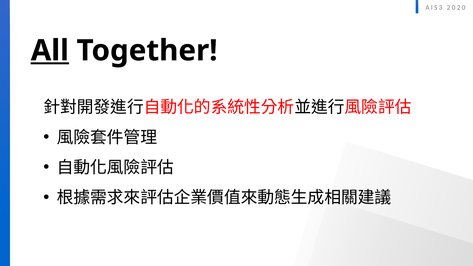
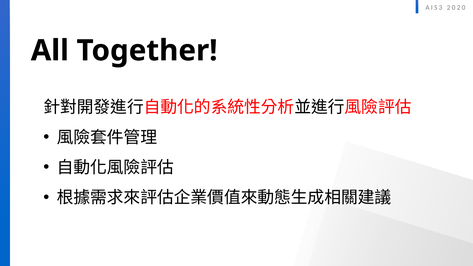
All underline: present -> none
